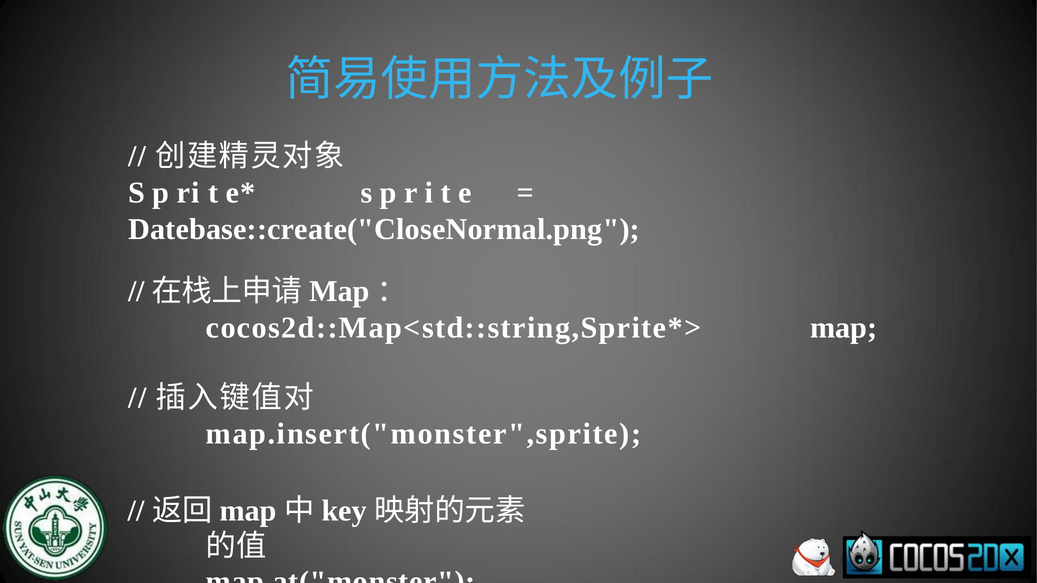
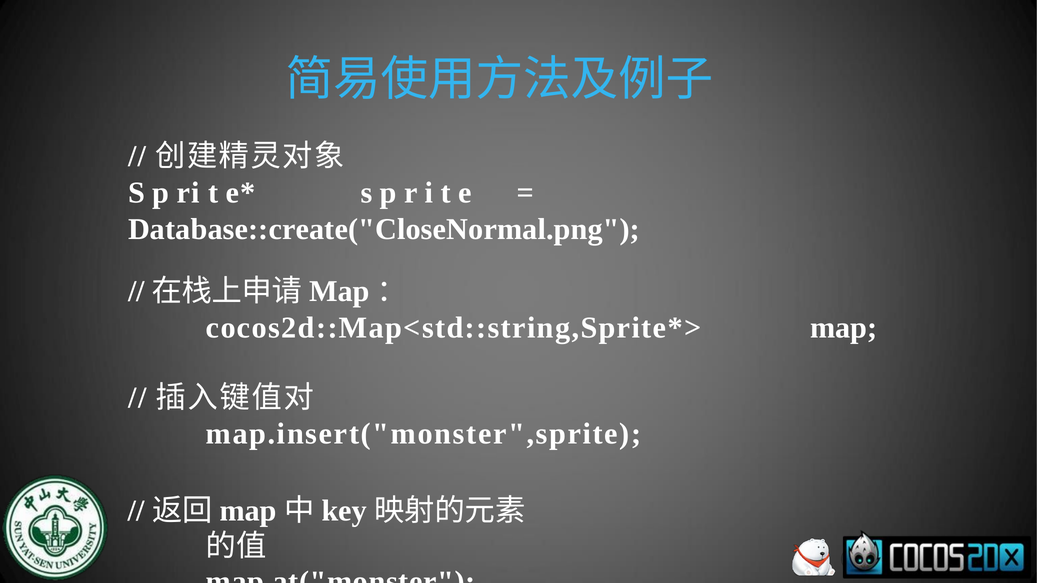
Datebase::create("CloseNormal.png: Datebase::create("CloseNormal.png -> Database::create("CloseNormal.png
